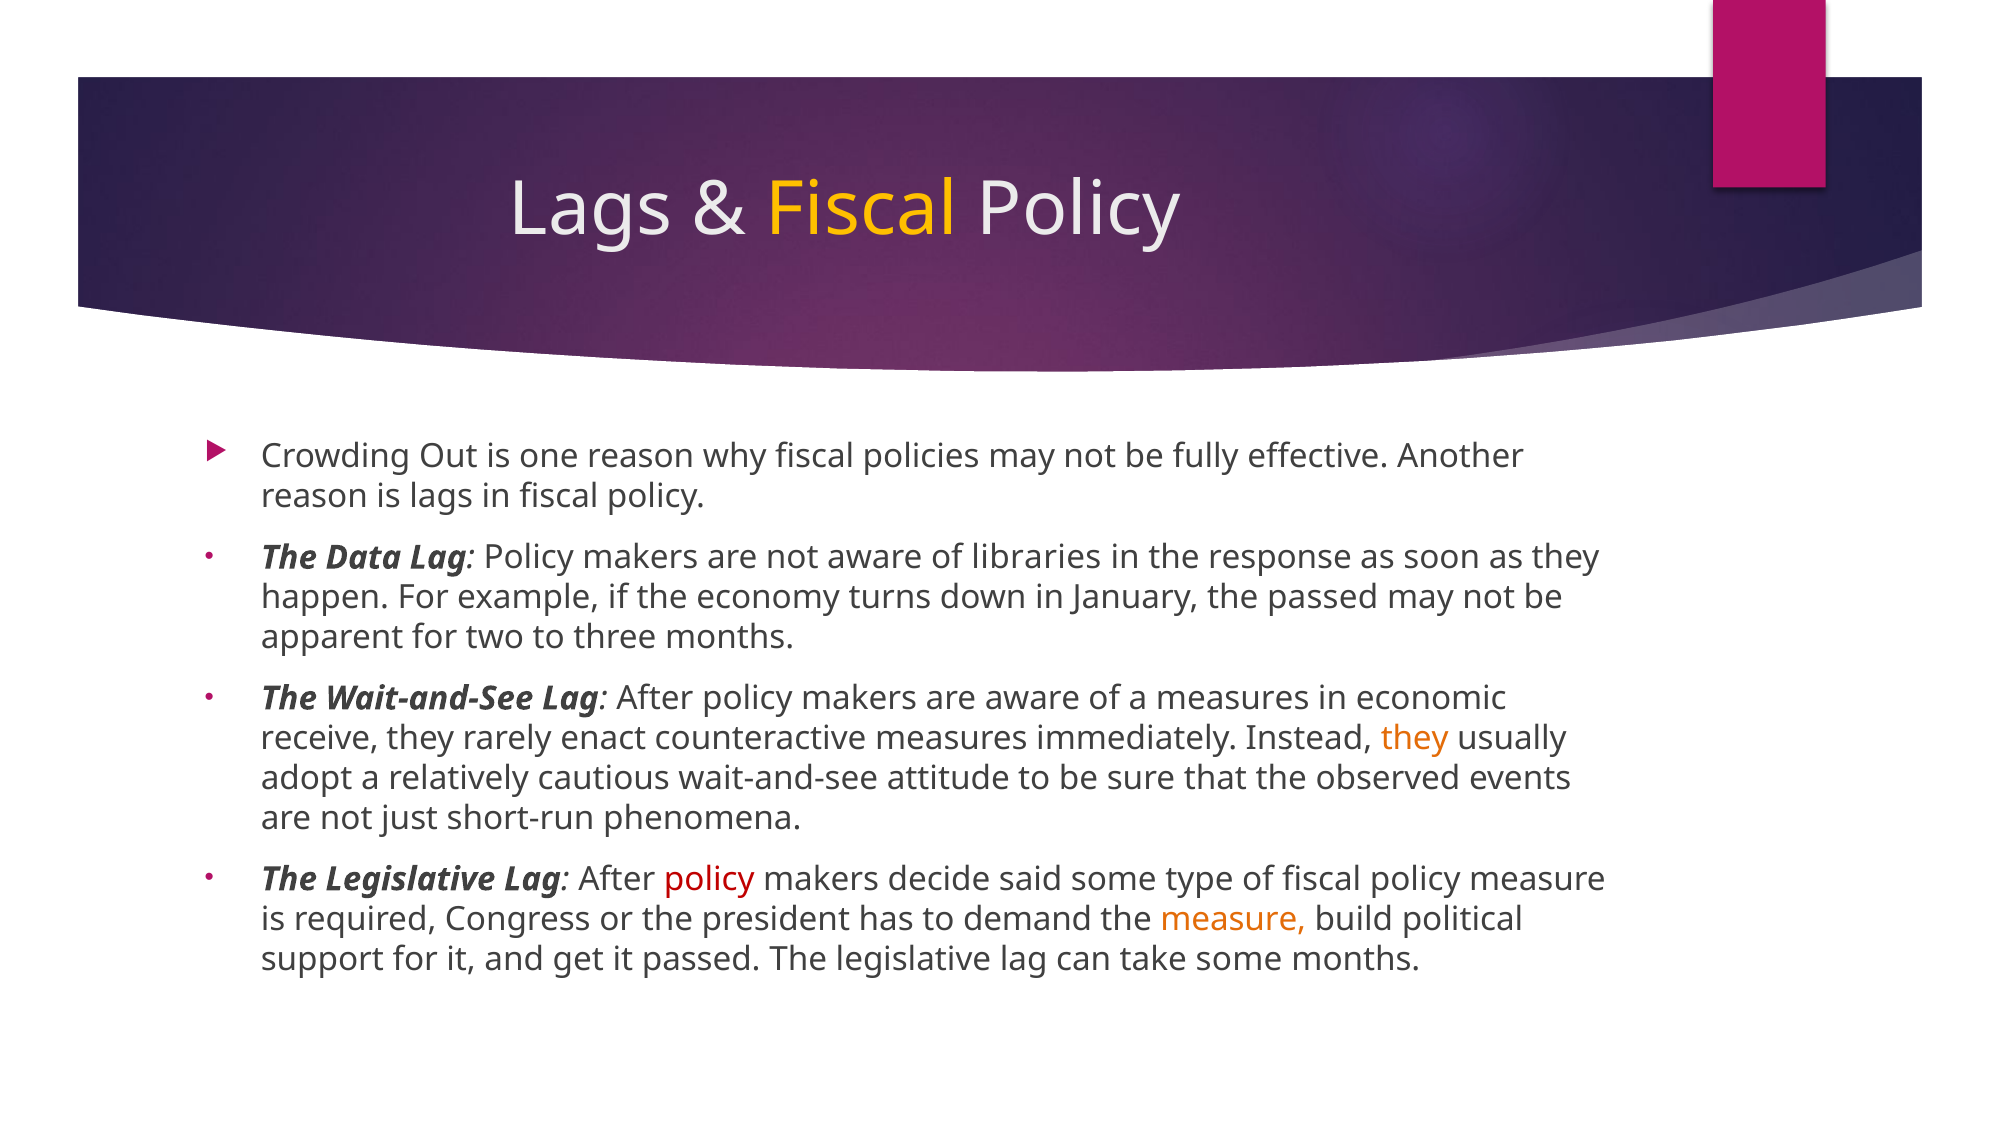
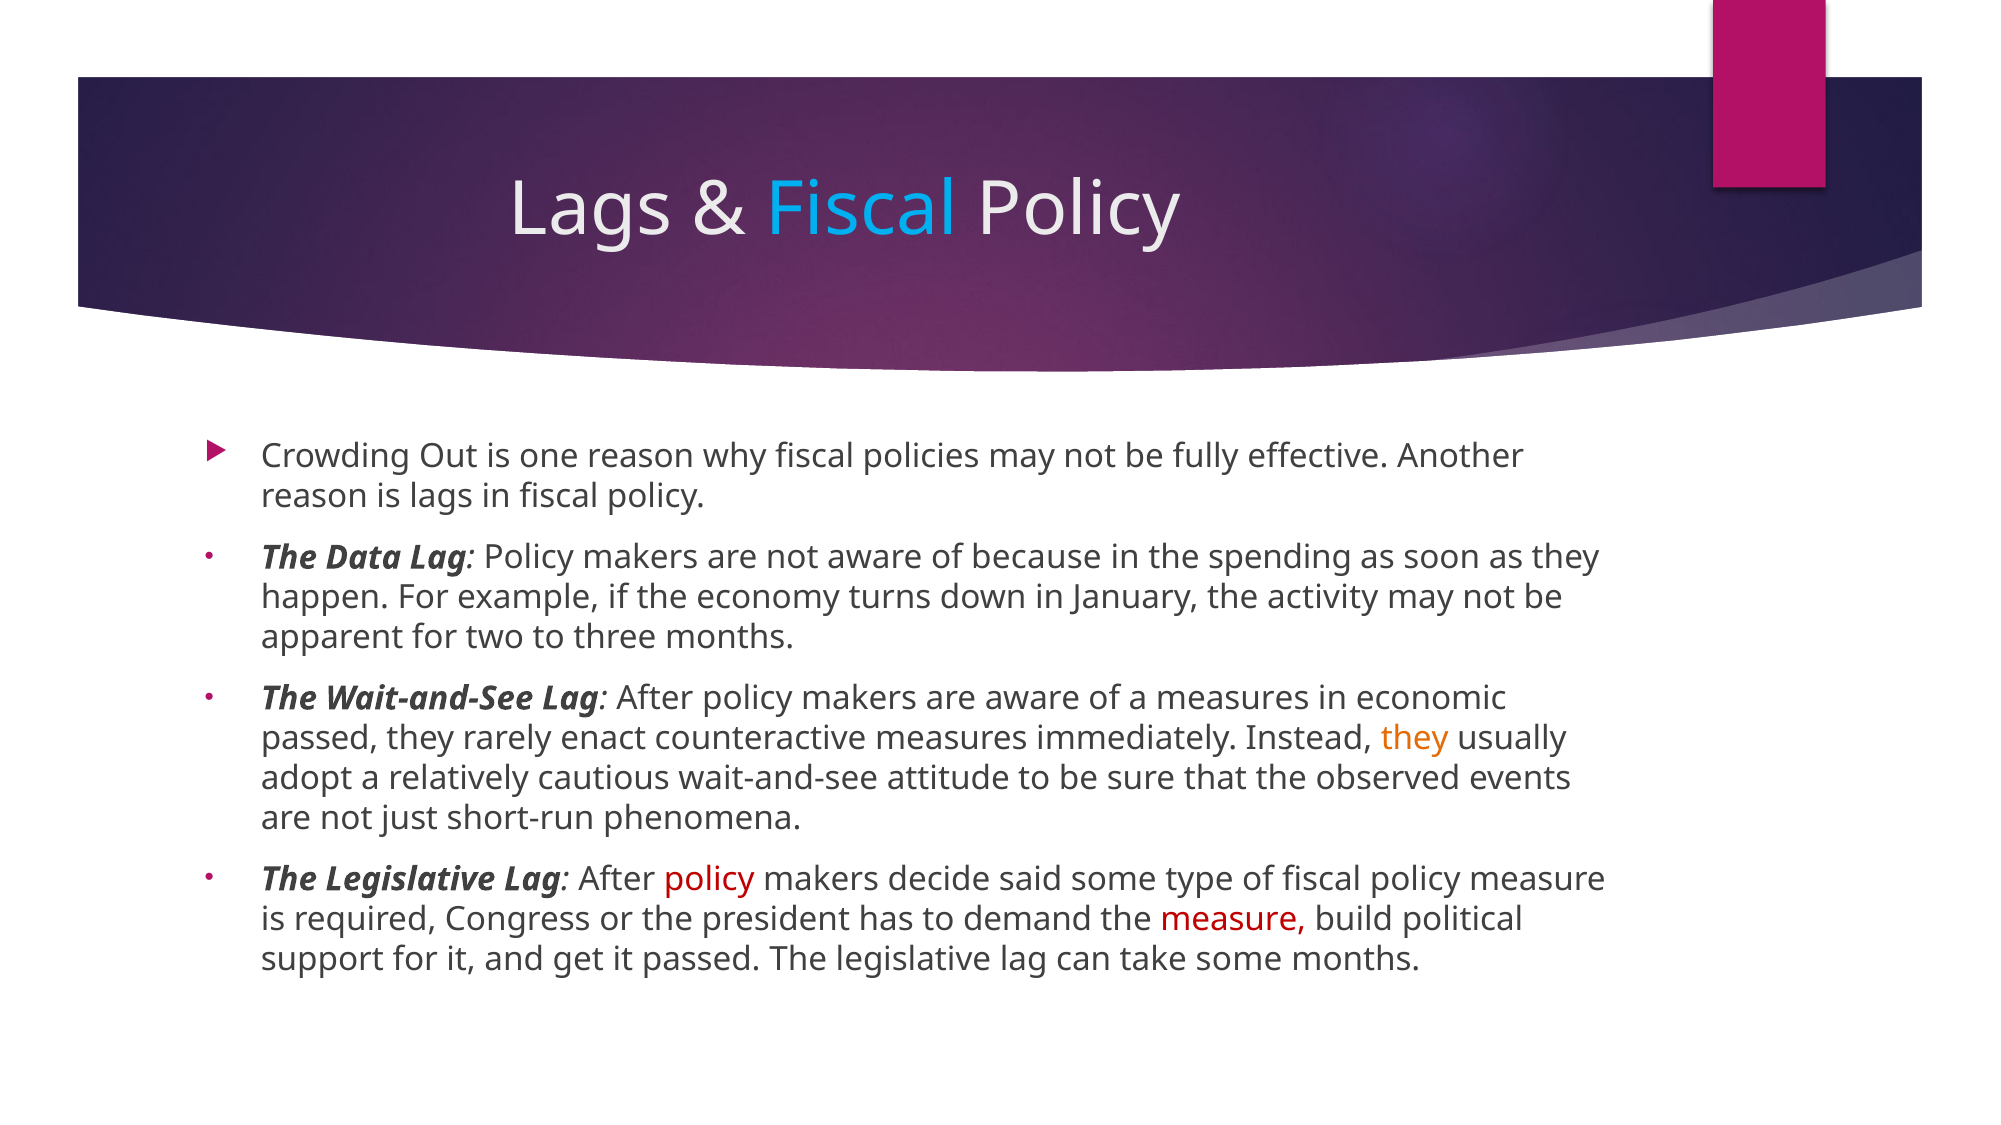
Fiscal at (862, 209) colour: yellow -> light blue
libraries: libraries -> because
response: response -> spending
the passed: passed -> activity
receive at (320, 739): receive -> passed
measure at (1233, 920) colour: orange -> red
